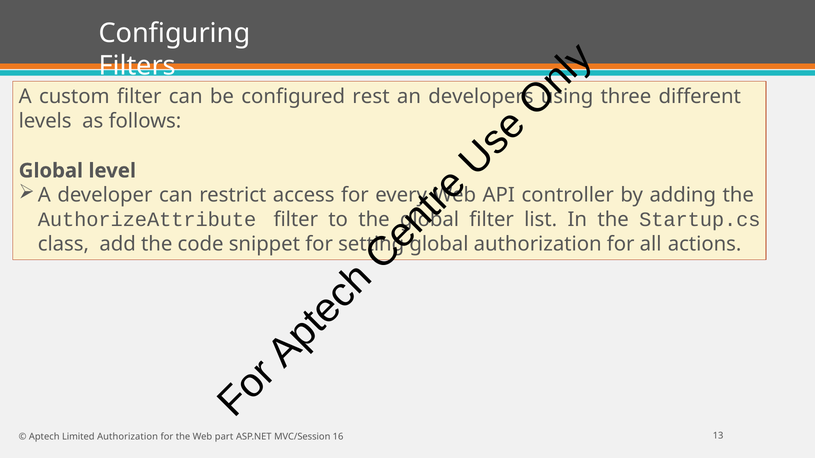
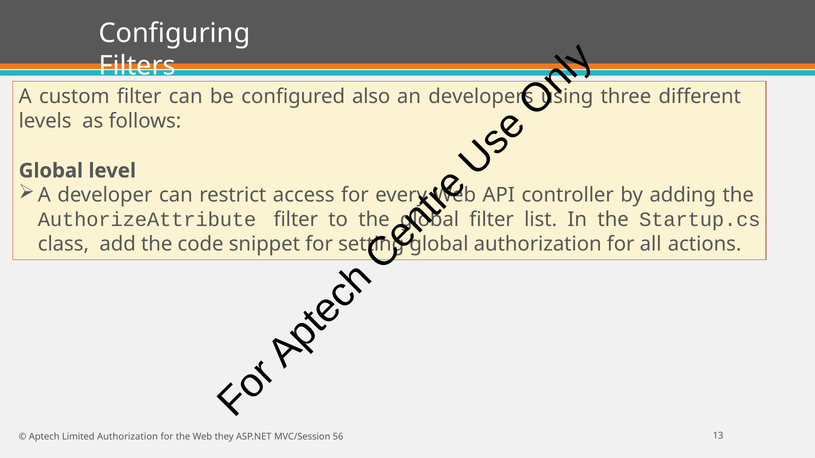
rest: rest -> also
part: part -> they
16: 16 -> 56
